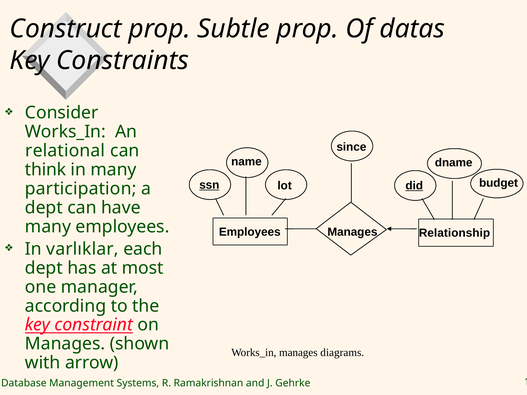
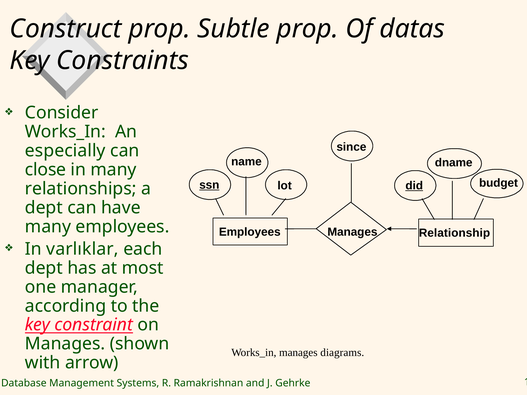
relational: relational -> especially
think: think -> close
participation: participation -> relationships
